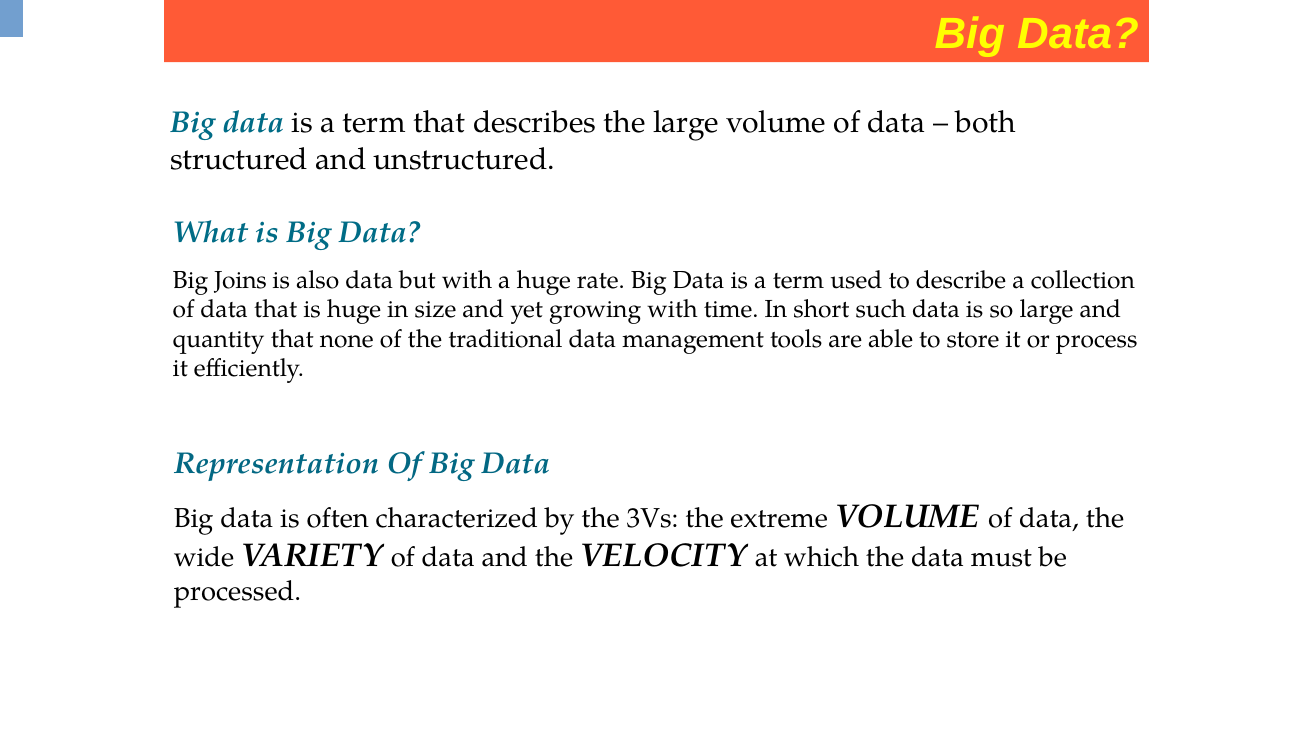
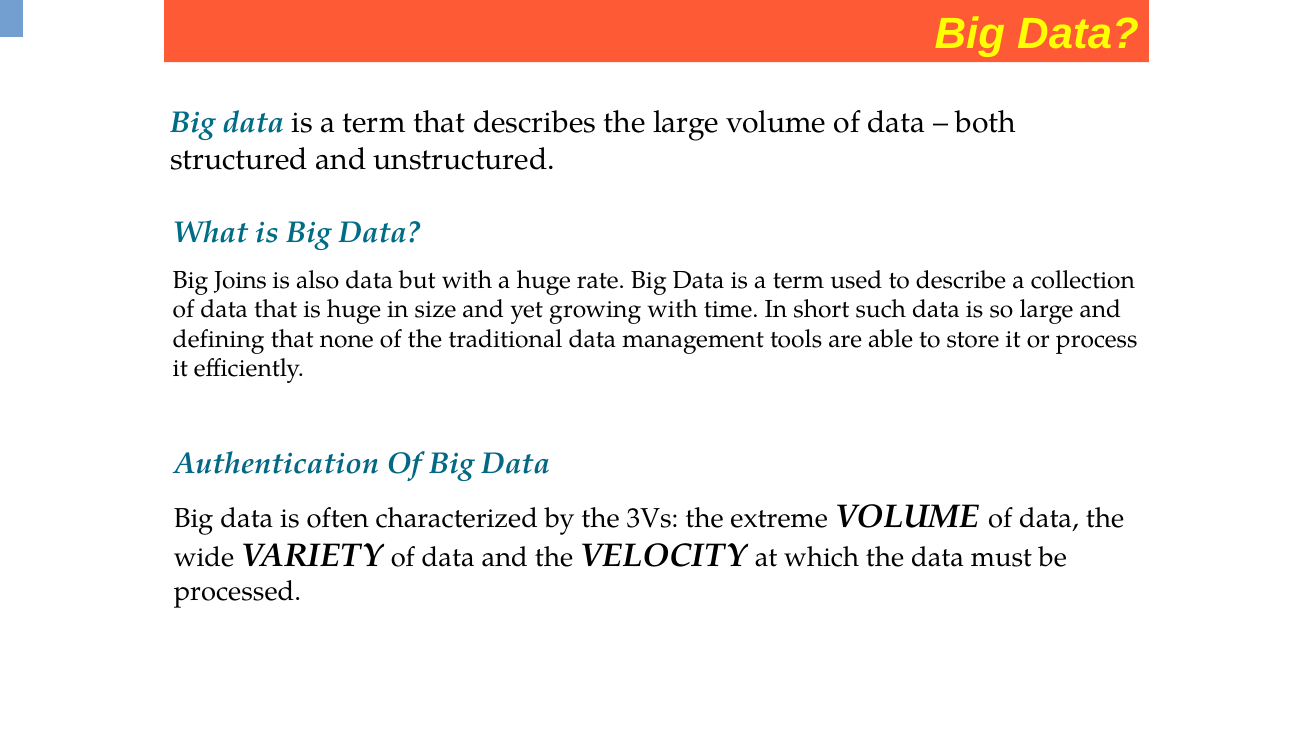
quantity: quantity -> defining
Representation: Representation -> Authentication
